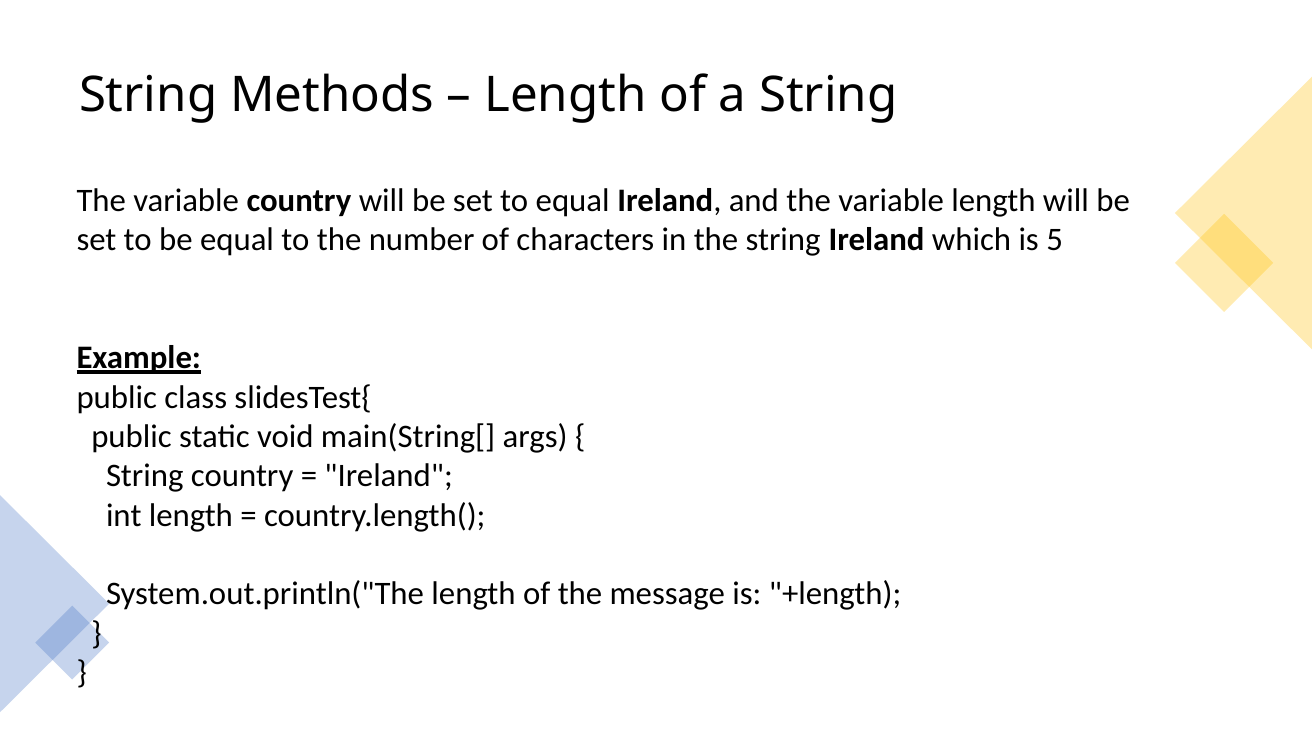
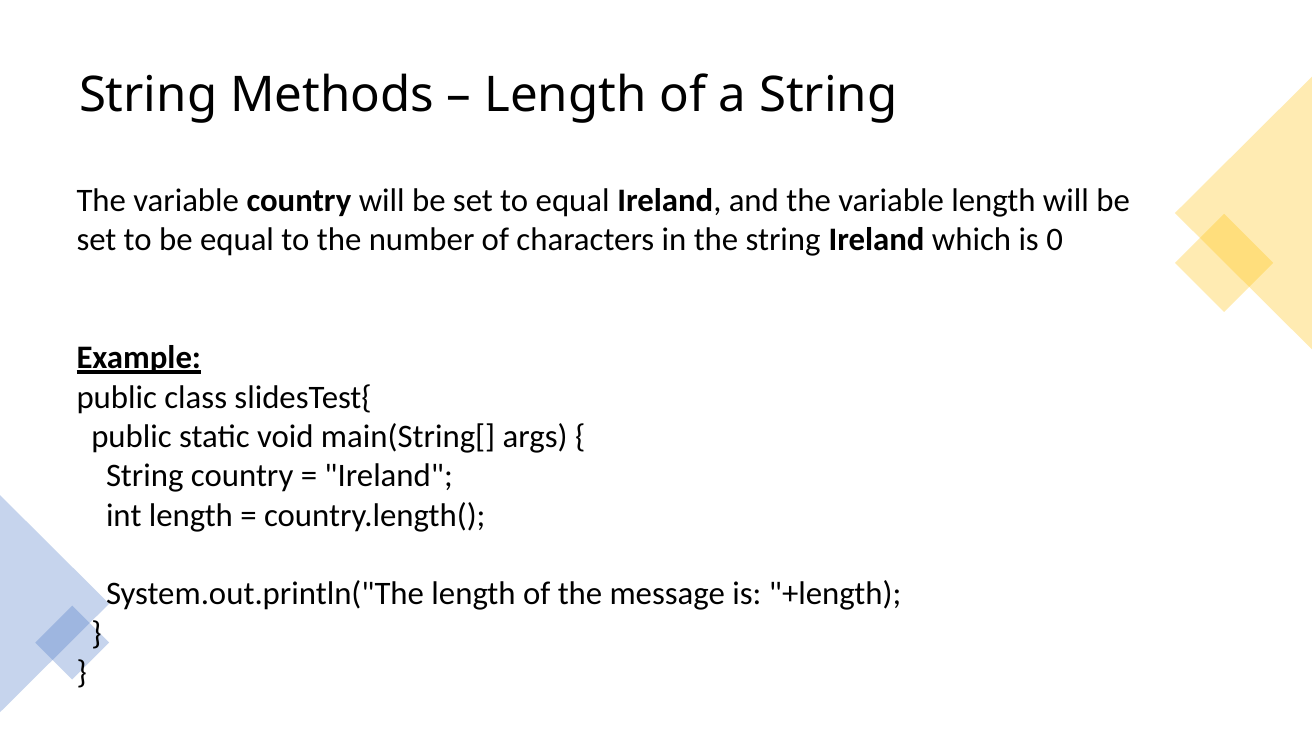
5: 5 -> 0
